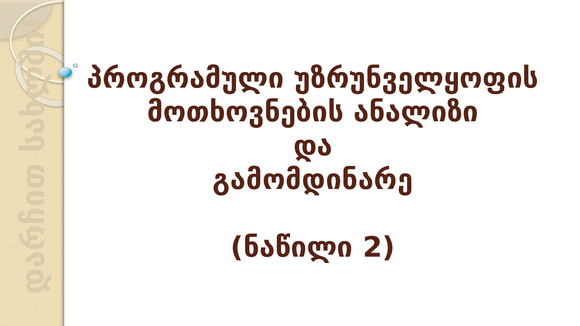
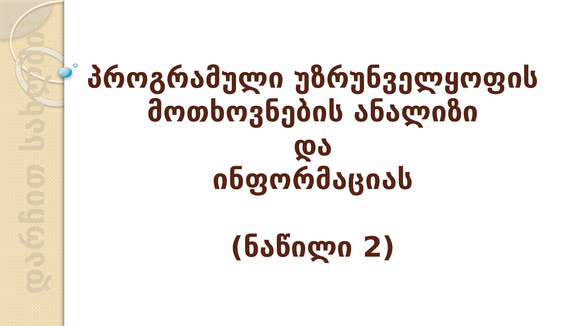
გამომდინარე: გამომდინარე -> ინფორმაციას
